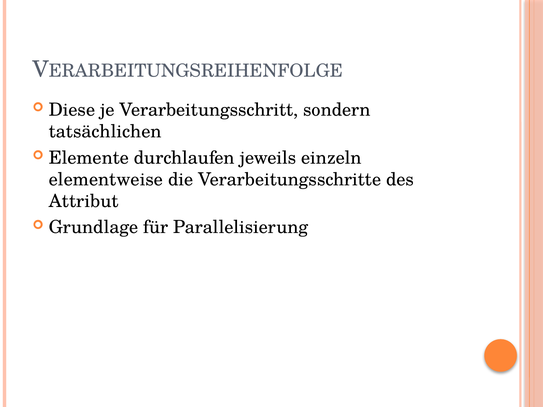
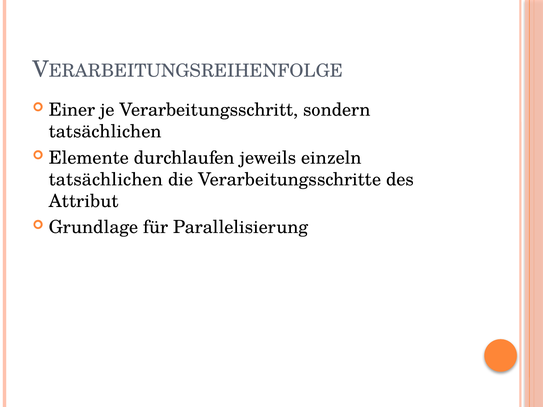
Diese: Diese -> Einer
elementweise at (106, 180): elementweise -> tatsächlichen
